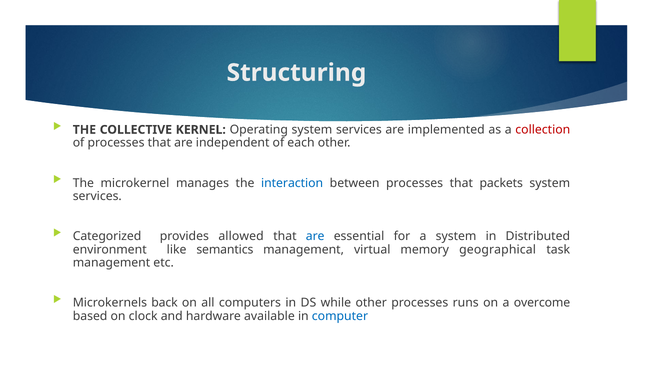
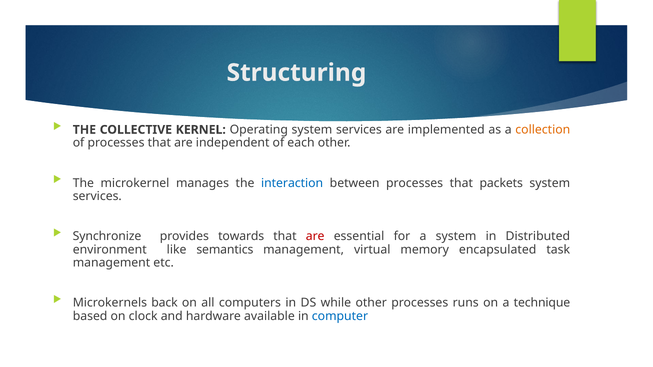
collection colour: red -> orange
Categorized: Categorized -> Synchronize
allowed: allowed -> towards
are at (315, 237) colour: blue -> red
geographical: geographical -> encapsulated
overcome: overcome -> technique
